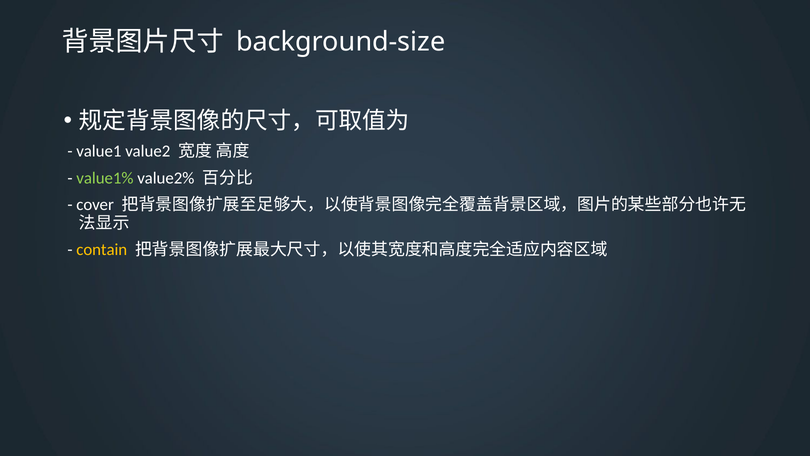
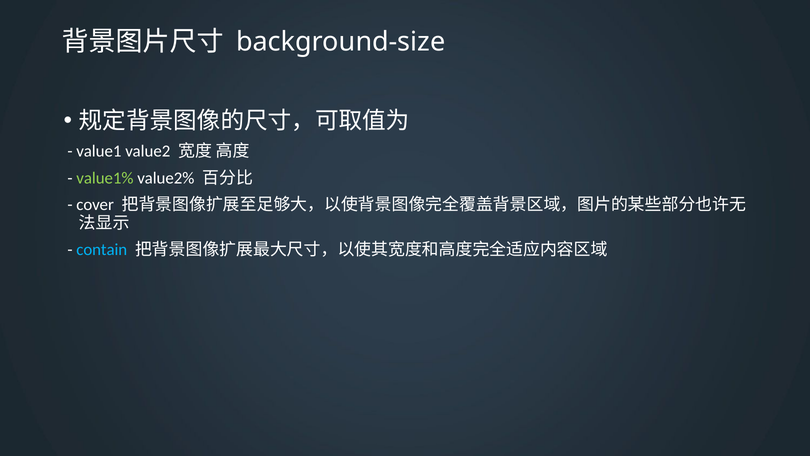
contain colour: yellow -> light blue
